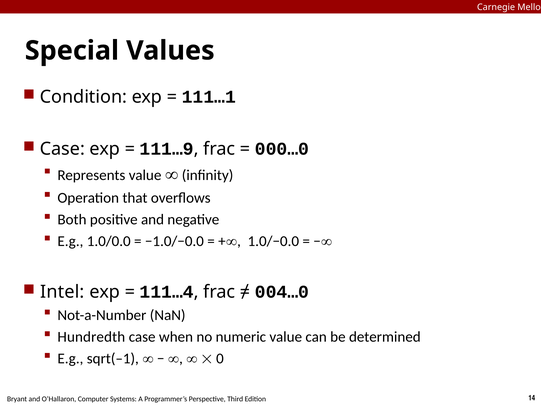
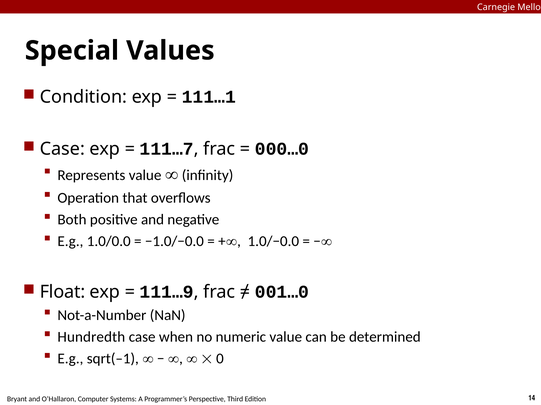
111…9: 111…9 -> 111…7
Intel: Intel -> Float
111…4: 111…4 -> 111…9
004…0: 004…0 -> 001…0
